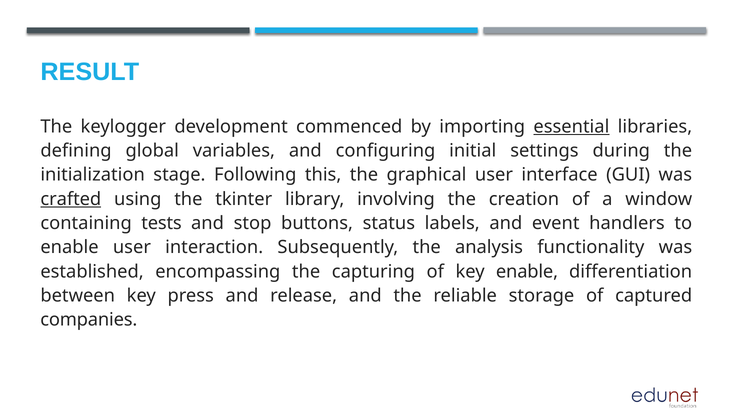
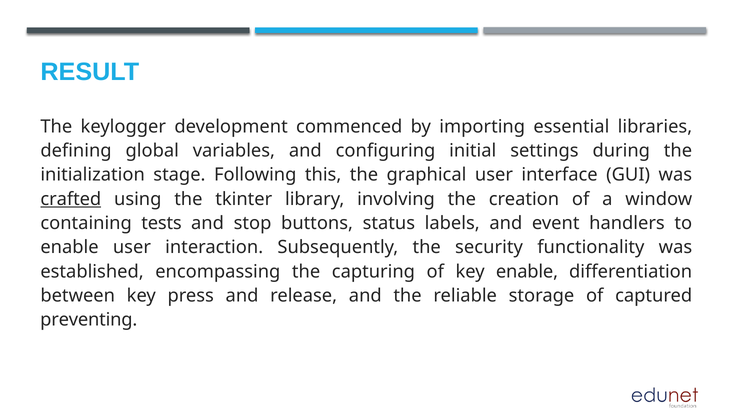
essential underline: present -> none
analysis: analysis -> security
companies: companies -> preventing
